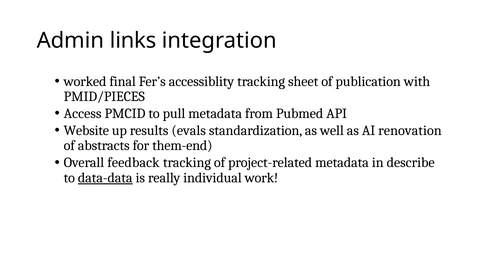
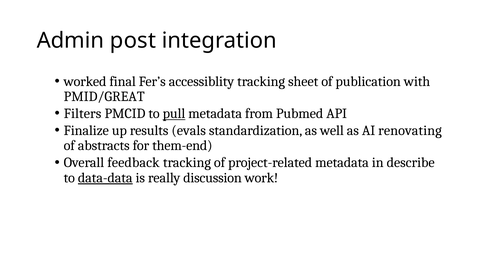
links: links -> post
PMID/PIECES: PMID/PIECES -> PMID/GREAT
Access: Access -> Filters
pull underline: none -> present
Website: Website -> Finalize
renovation: renovation -> renovating
individual: individual -> discussion
